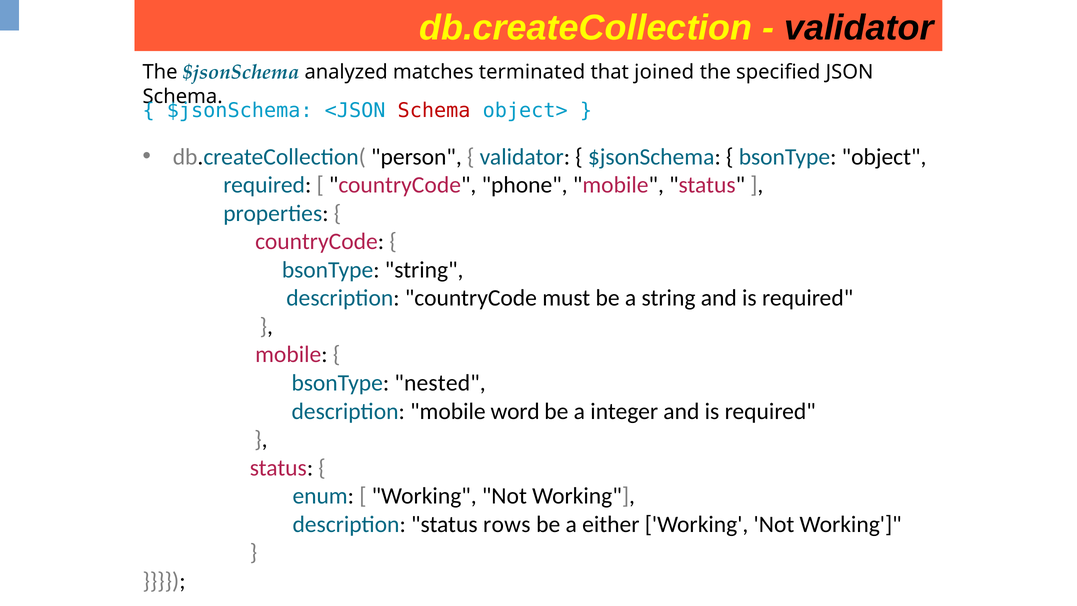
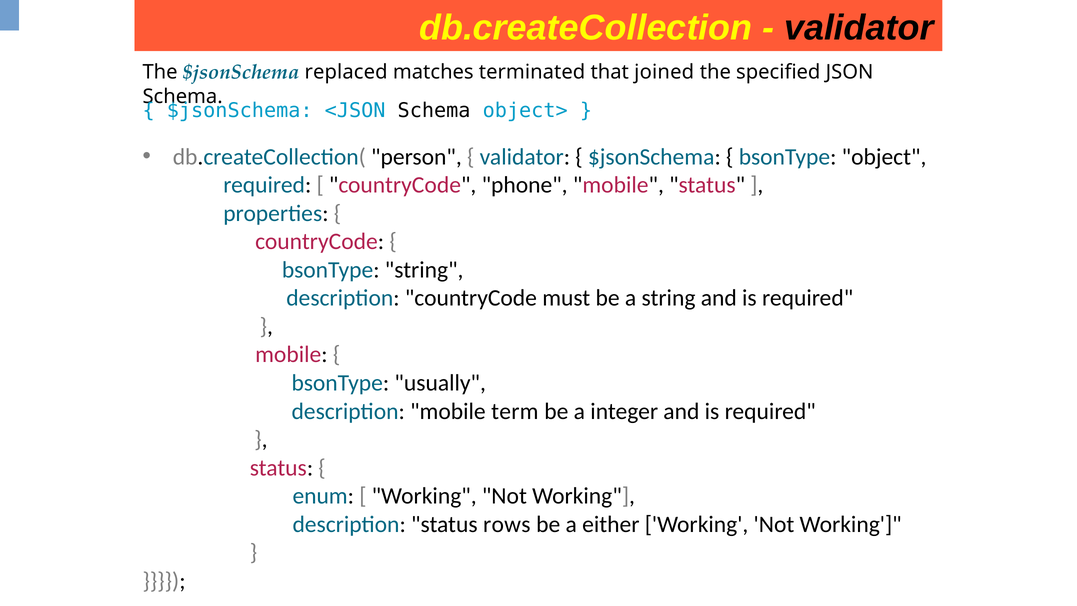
analyzed: analyzed -> replaced
Schema at (434, 110) colour: red -> black
nested: nested -> usually
word: word -> term
